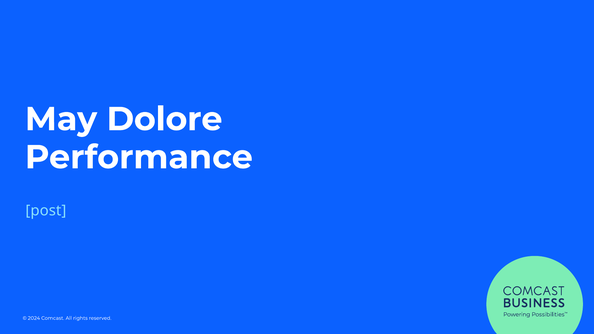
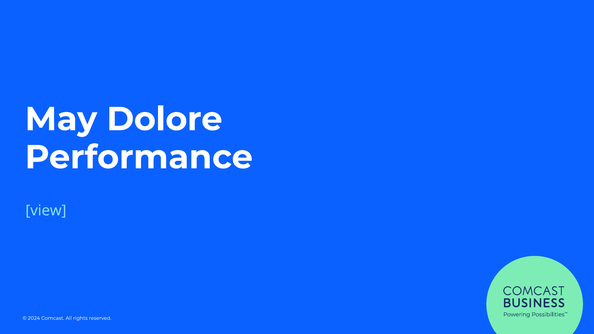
post: post -> view
